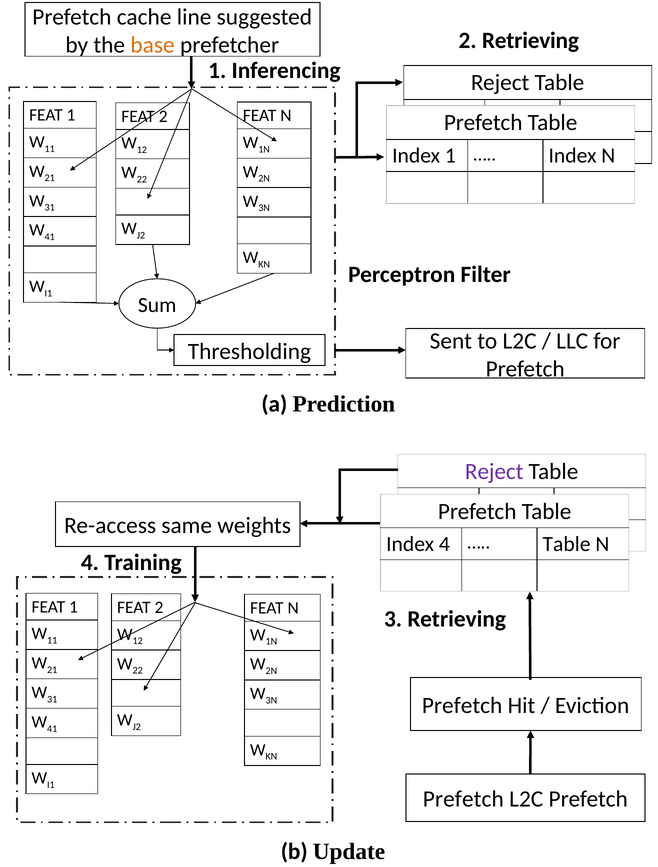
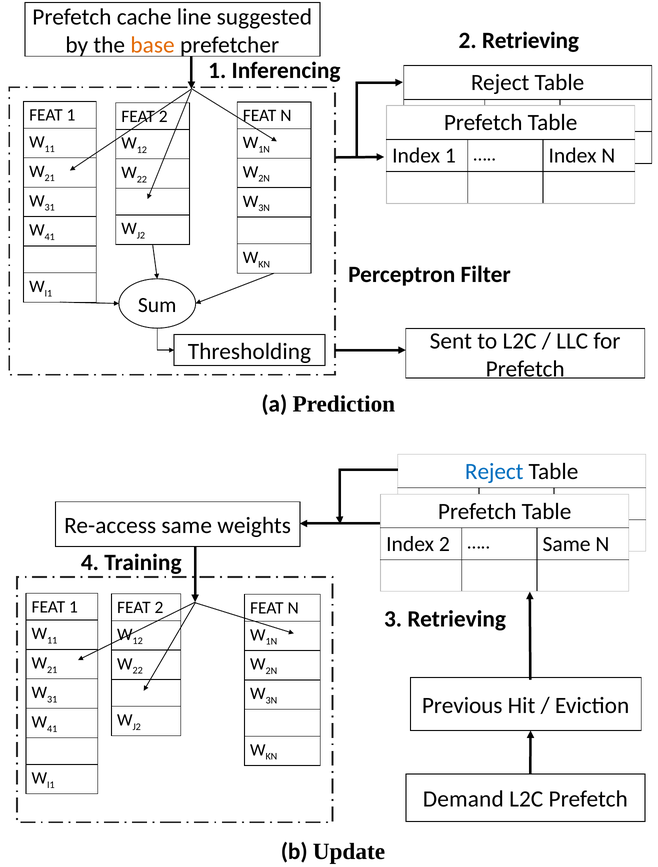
Reject at (494, 472) colour: purple -> blue
Index 4: 4 -> 2
Table at (567, 544): Table -> Same
Prefetch at (462, 706): Prefetch -> Previous
Prefetch at (463, 800): Prefetch -> Demand
